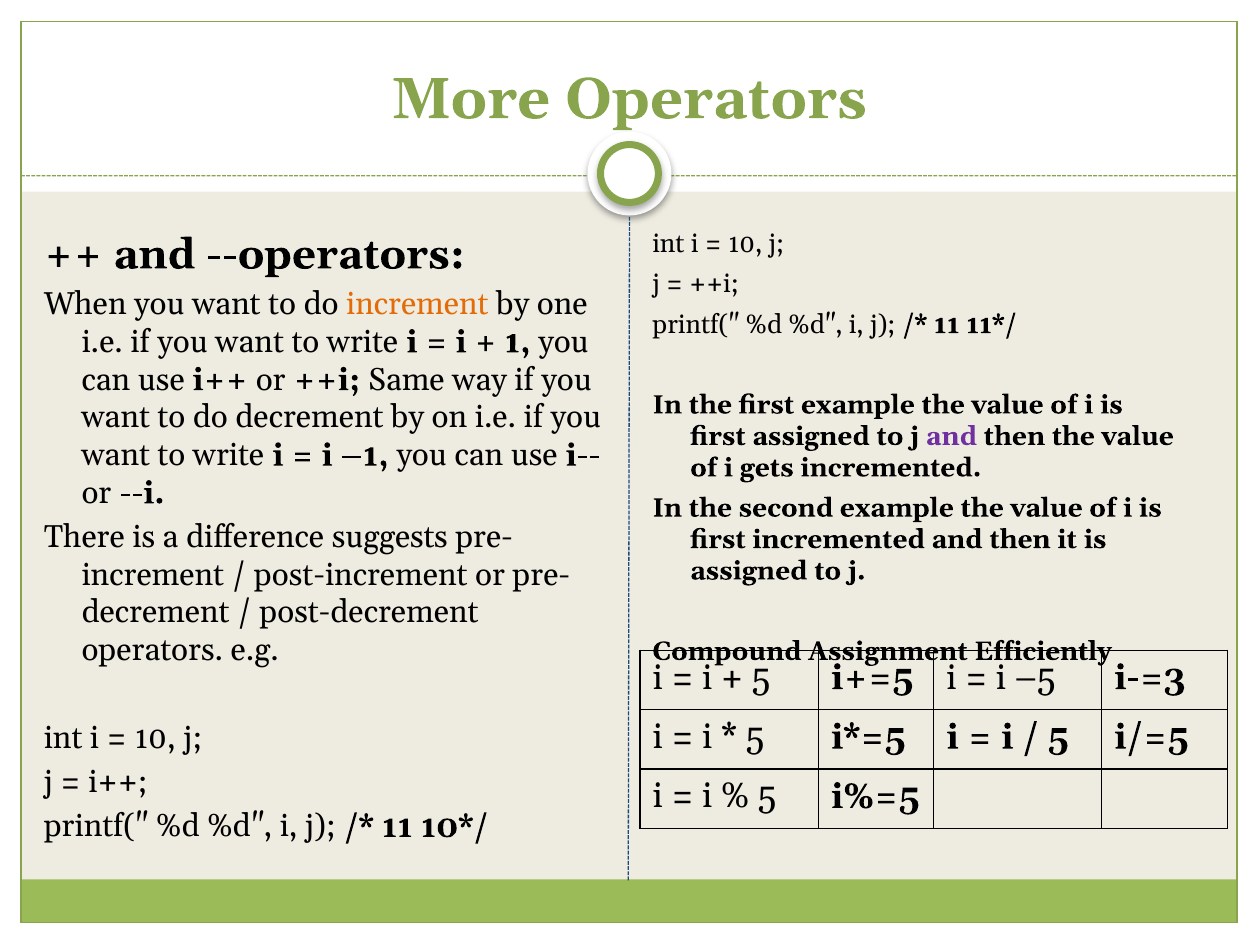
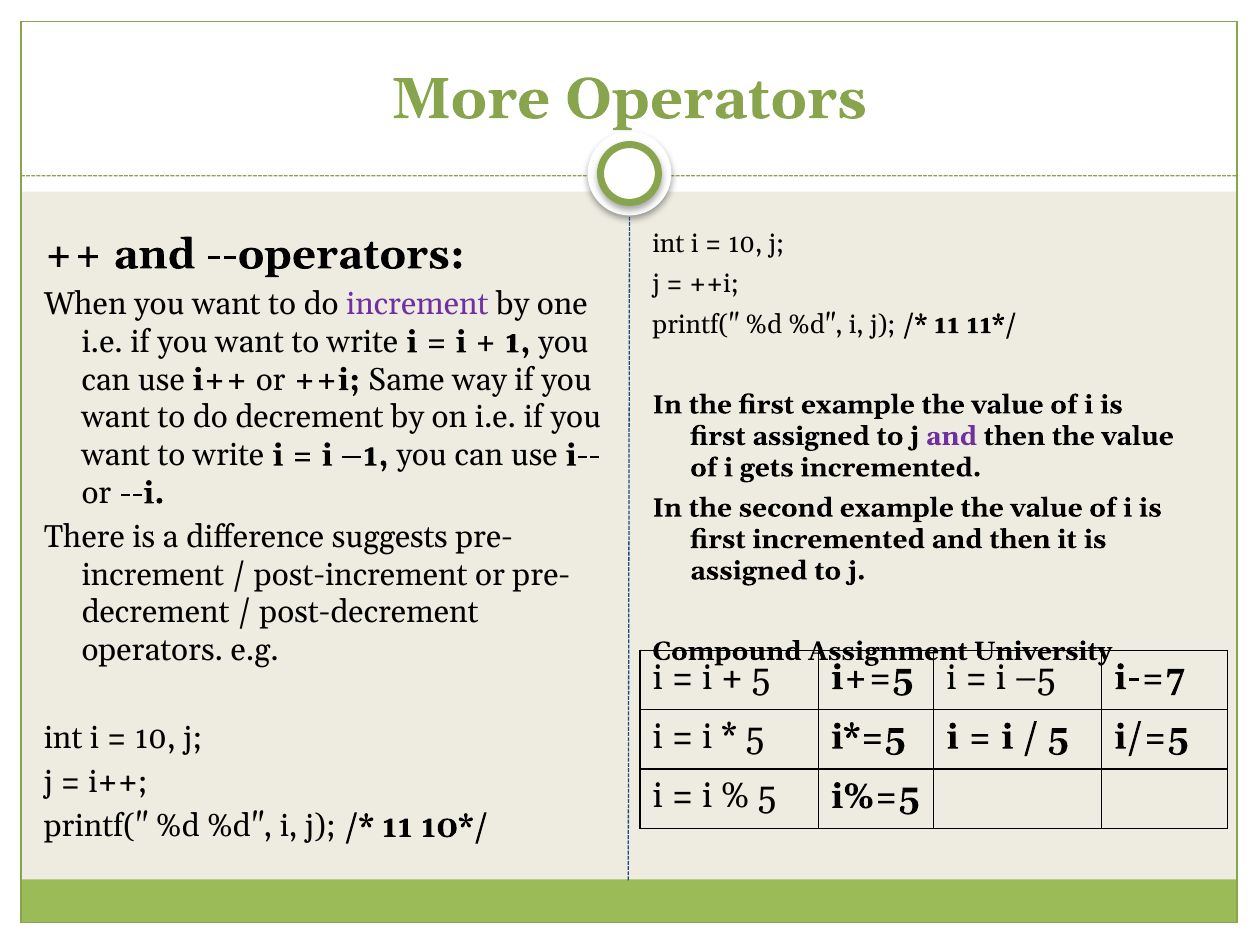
increment at (417, 304) colour: orange -> purple
Efficiently: Efficiently -> University
i-=3: i-=3 -> i-=7
